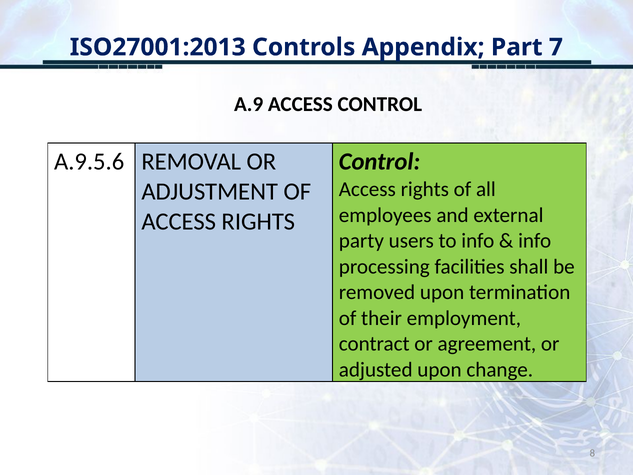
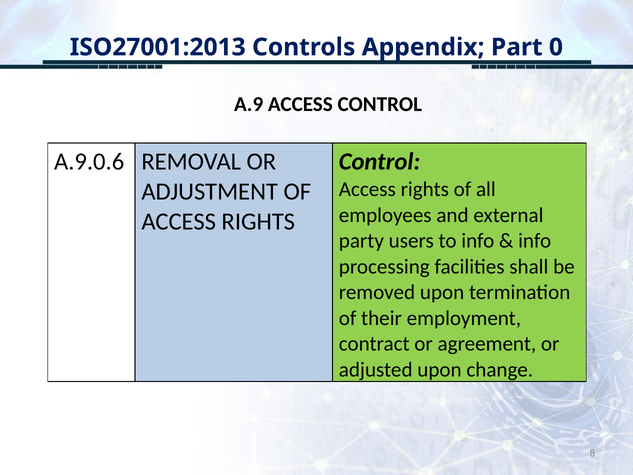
7: 7 -> 0
A.9.5.6: A.9.5.6 -> A.9.0.6
